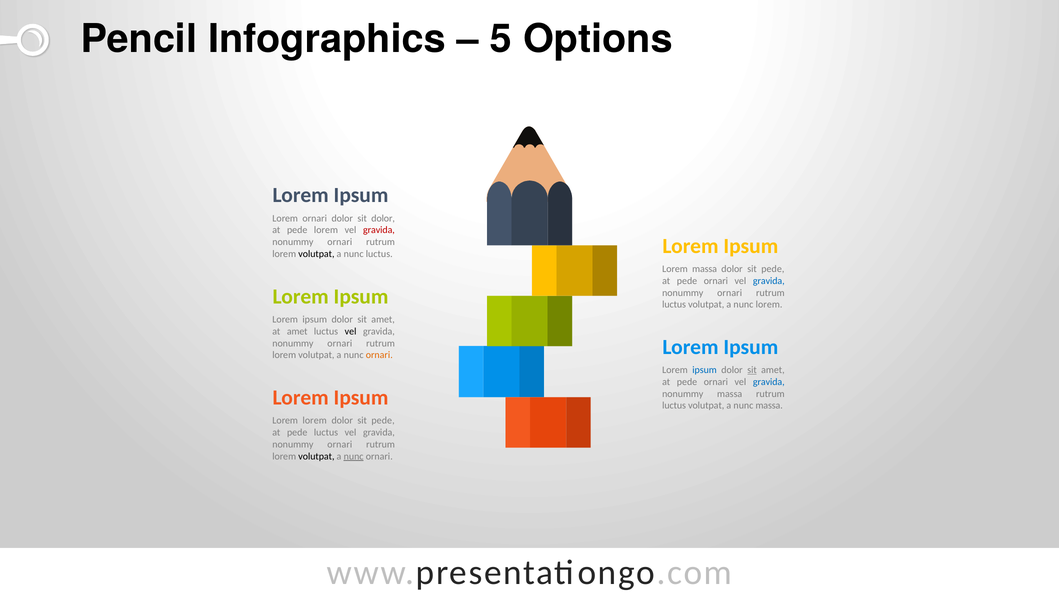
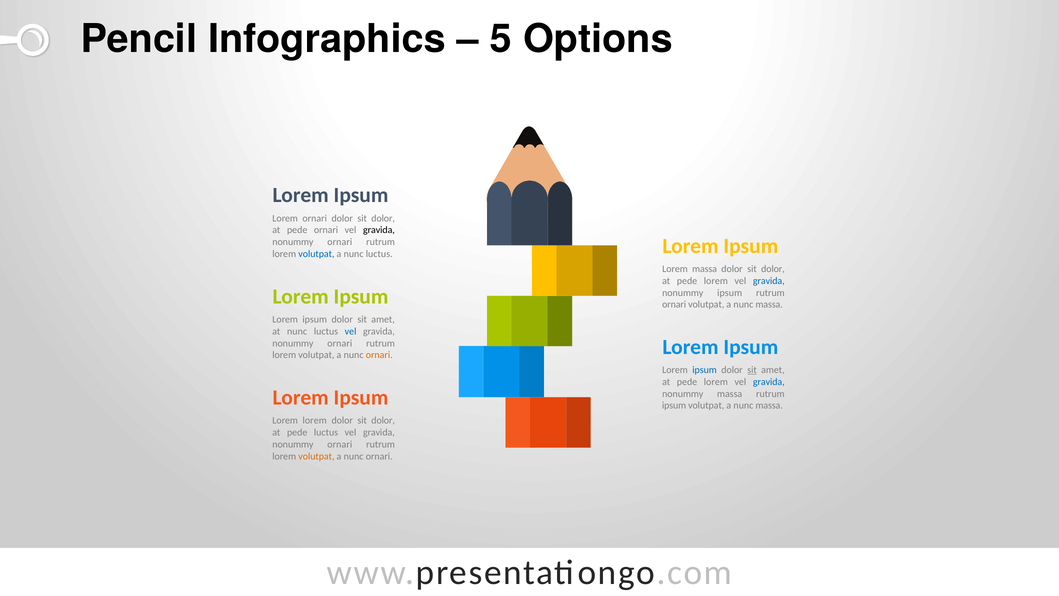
pede lorem: lorem -> ornari
gravida at (379, 230) colour: red -> black
volutpat at (316, 254) colour: black -> blue
pede at (773, 269): pede -> dolor
ornari at (716, 281): ornari -> lorem
ornari at (730, 293): ornari -> ipsum
luctus at (674, 305): luctus -> ornari
lorem at (769, 305): lorem -> massa
at amet: amet -> nunc
vel at (351, 331) colour: black -> blue
ornari at (716, 382): ornari -> lorem
luctus at (674, 405): luctus -> ipsum
pede at (383, 420): pede -> dolor
volutpat at (316, 456) colour: black -> orange
nunc at (354, 456) underline: present -> none
